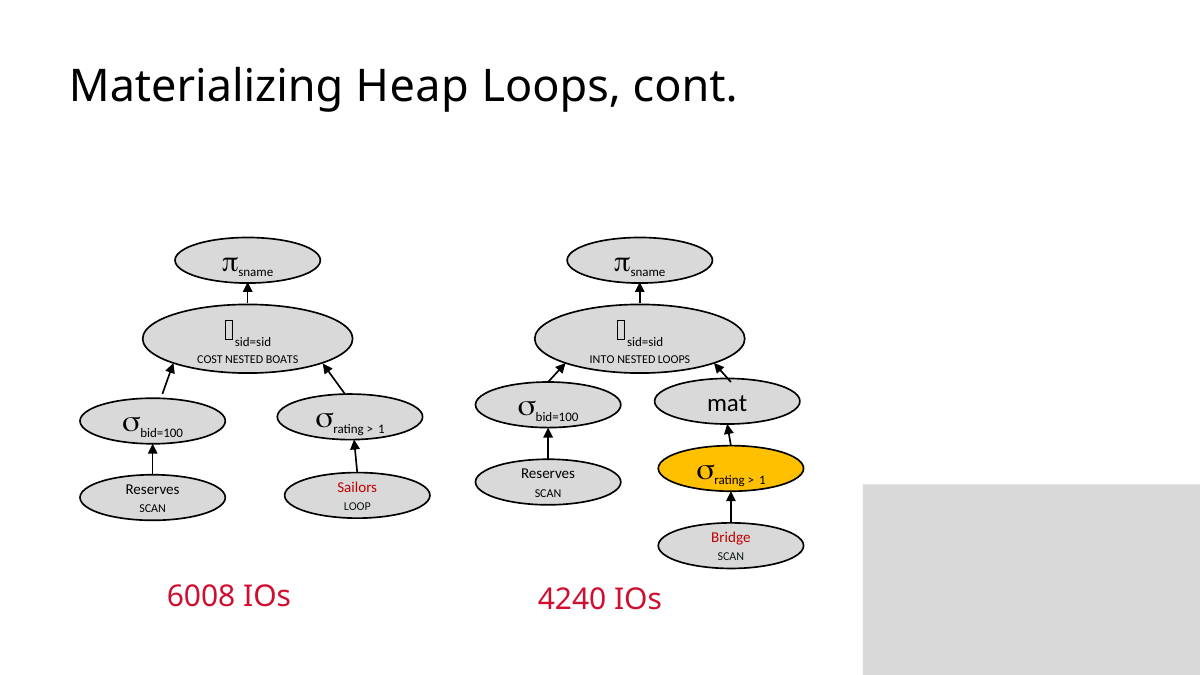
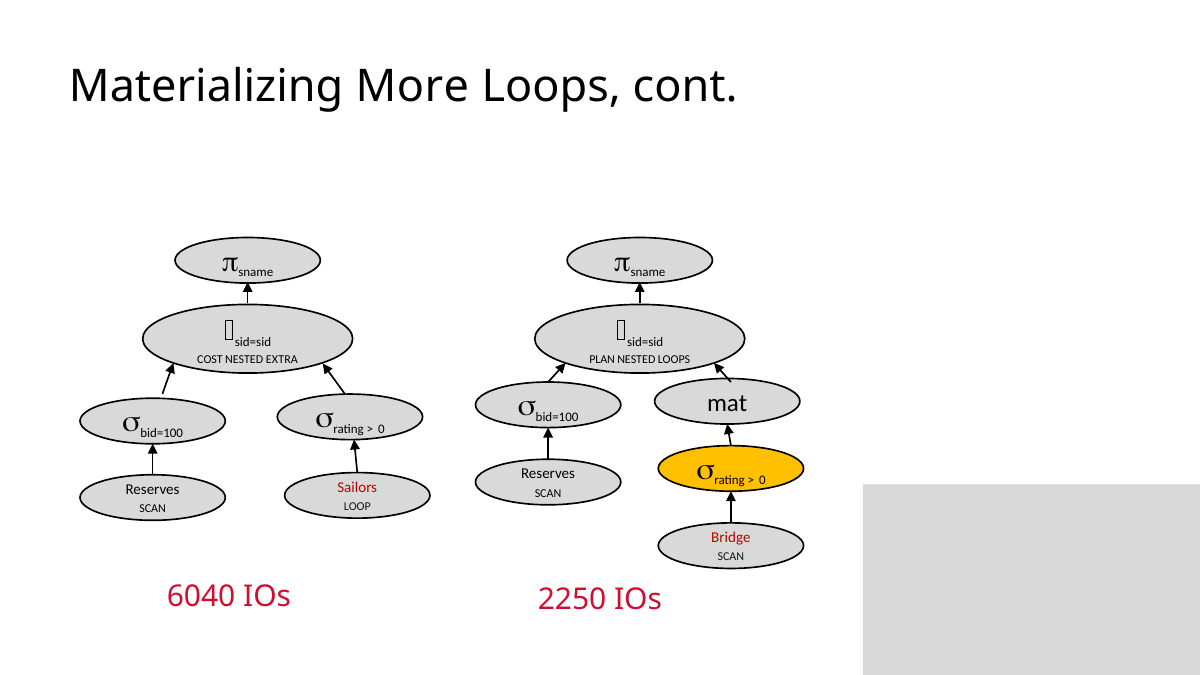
Heap: Heap -> More
BOATS: BOATS -> EXTRA
INTO: INTO -> PLAN
1 at (381, 429): 1 -> 0
1 at (762, 481): 1 -> 0
6008: 6008 -> 6040
4240: 4240 -> 2250
